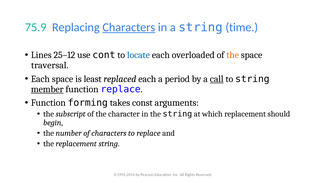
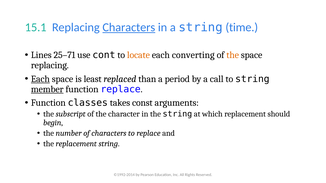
75.9: 75.9 -> 15.1
25–12: 25–12 -> 25–71
locate colour: blue -> orange
overloaded: overloaded -> converting
traversal at (50, 65): traversal -> replacing
Each at (40, 79) underline: none -> present
replaced each: each -> than
call underline: present -> none
forming: forming -> classes
